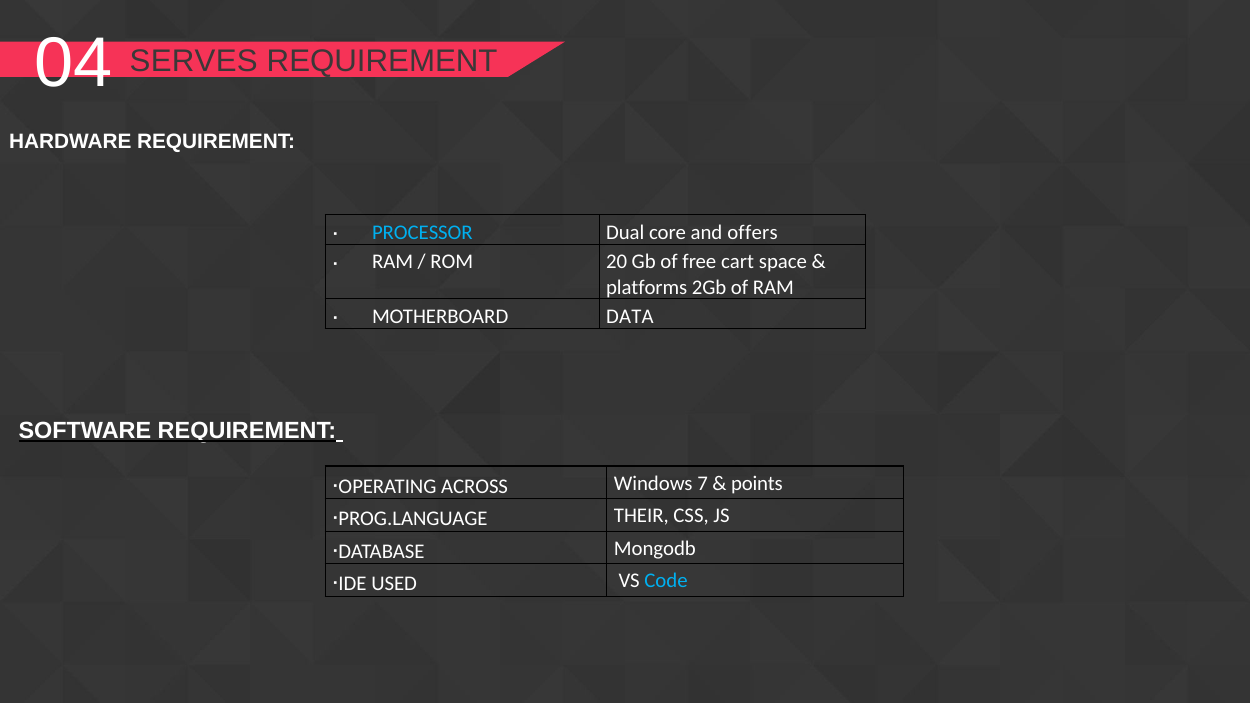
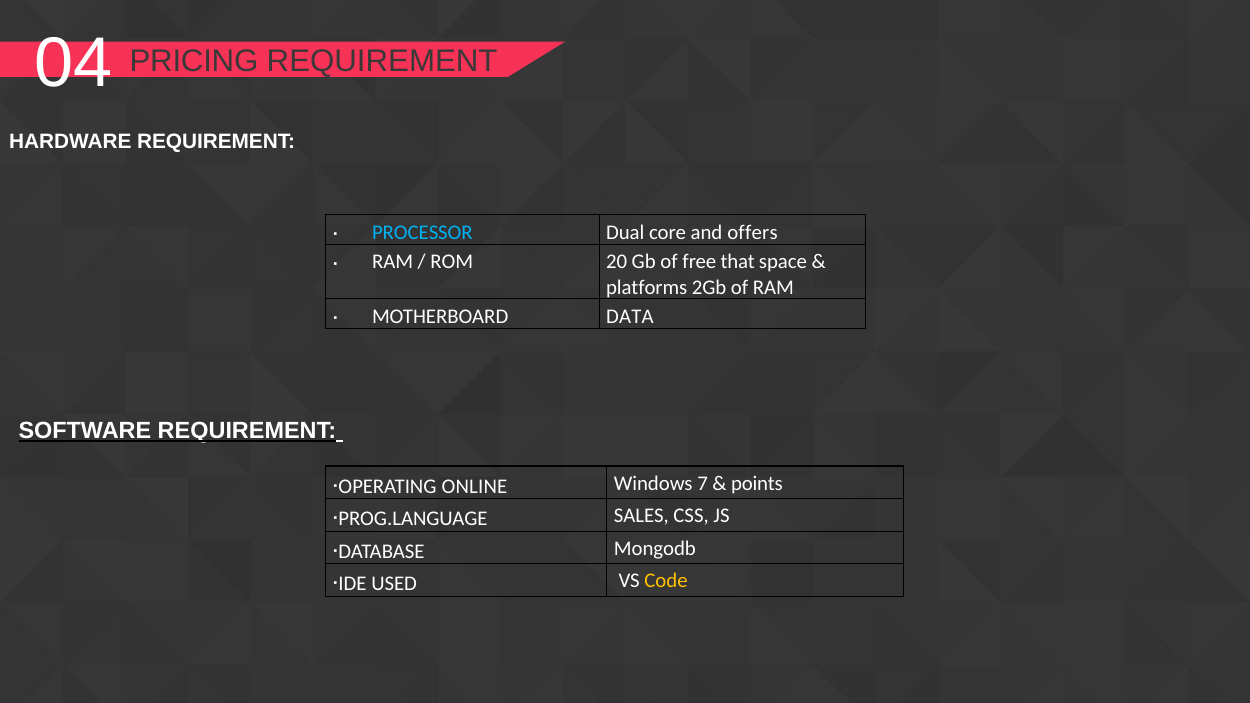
SERVES: SERVES -> PRICING
cart: cart -> that
ACROSS: ACROSS -> ONLINE
THEIR: THEIR -> SALES
Code colour: light blue -> yellow
